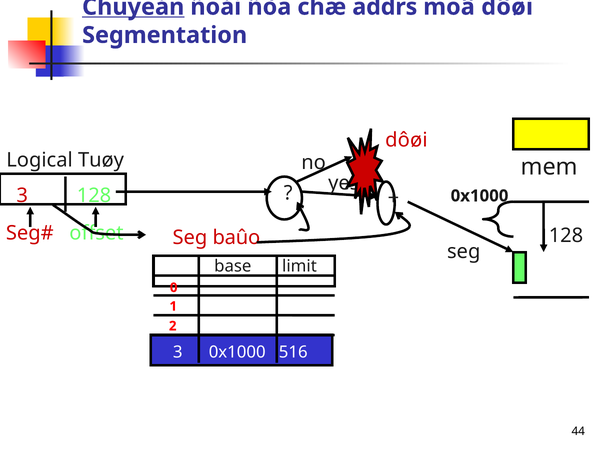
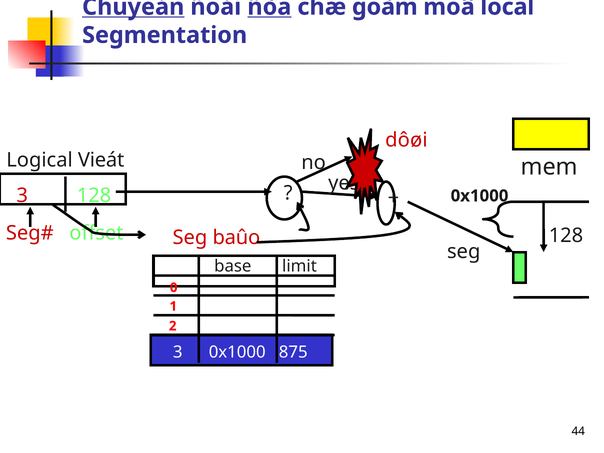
ñòa underline: none -> present
addrs: addrs -> goàm
moâ dôøi: dôøi -> local
Tuøy: Tuøy -> Vieát
516: 516 -> 875
